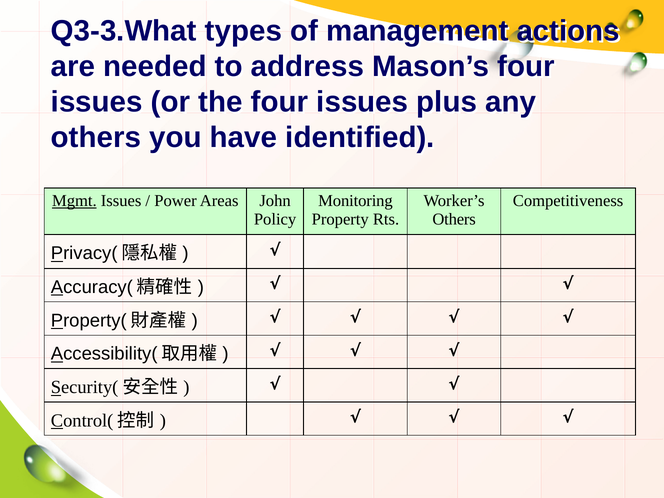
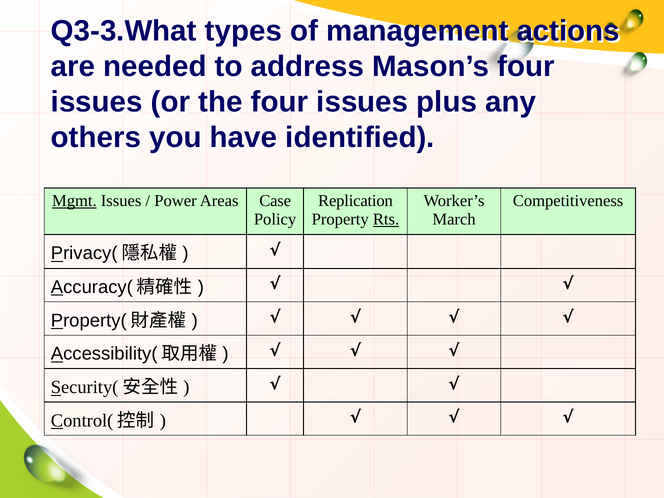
John: John -> Case
Monitoring: Monitoring -> Replication
Rts underline: none -> present
Others at (454, 219): Others -> March
